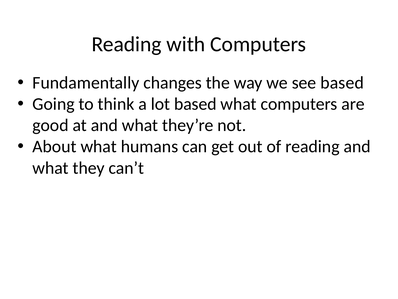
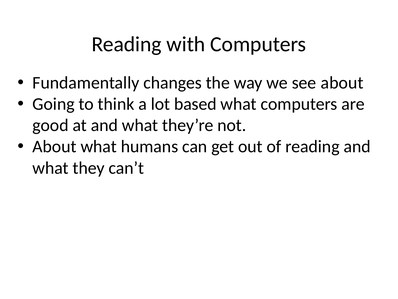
see based: based -> about
